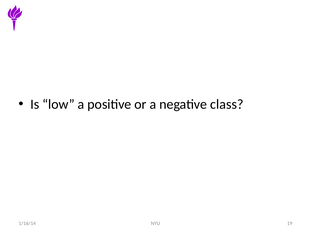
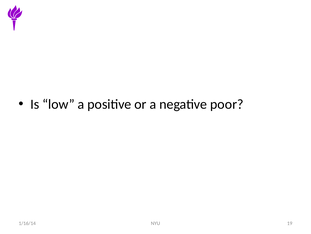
class: class -> poor
